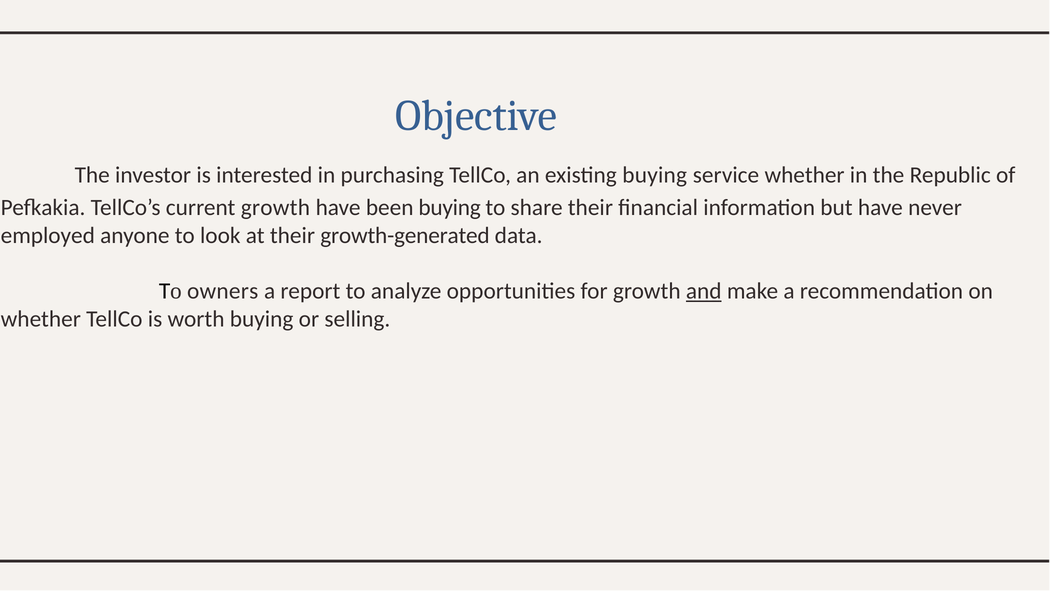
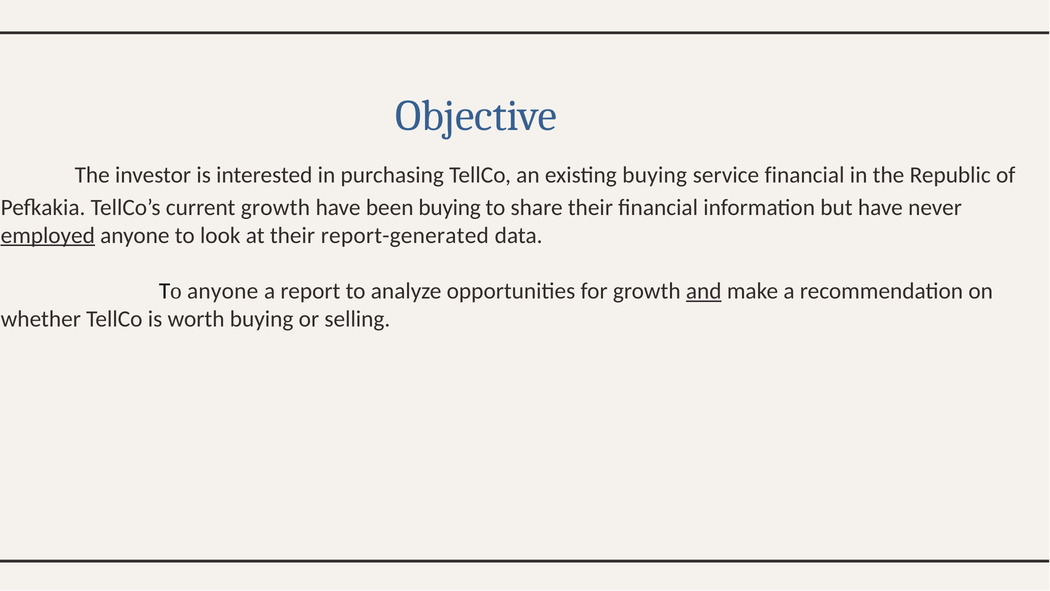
service whether: whether -> financial
employed underline: none -> present
growth-generated: growth-generated -> report-generated
To owners: owners -> anyone
